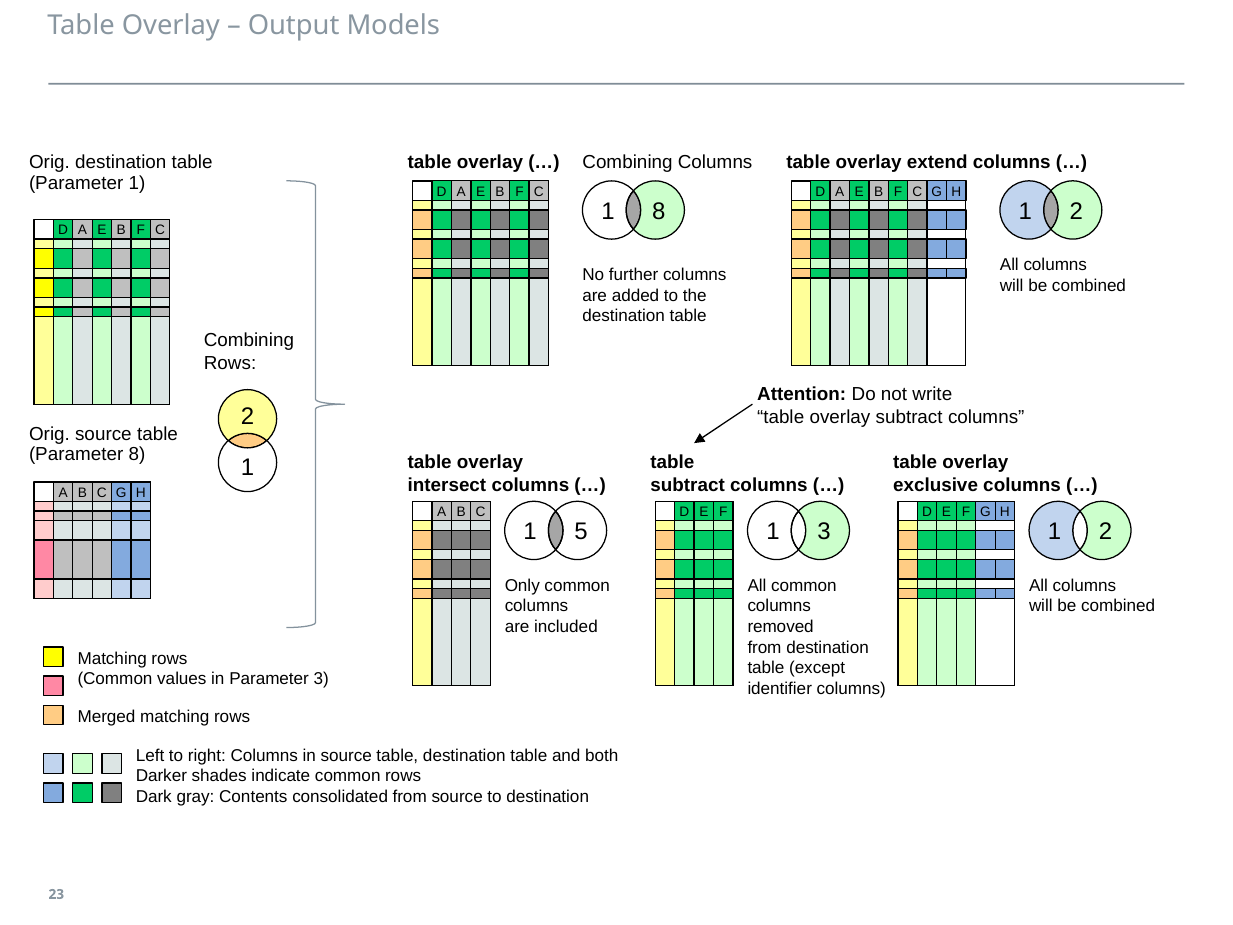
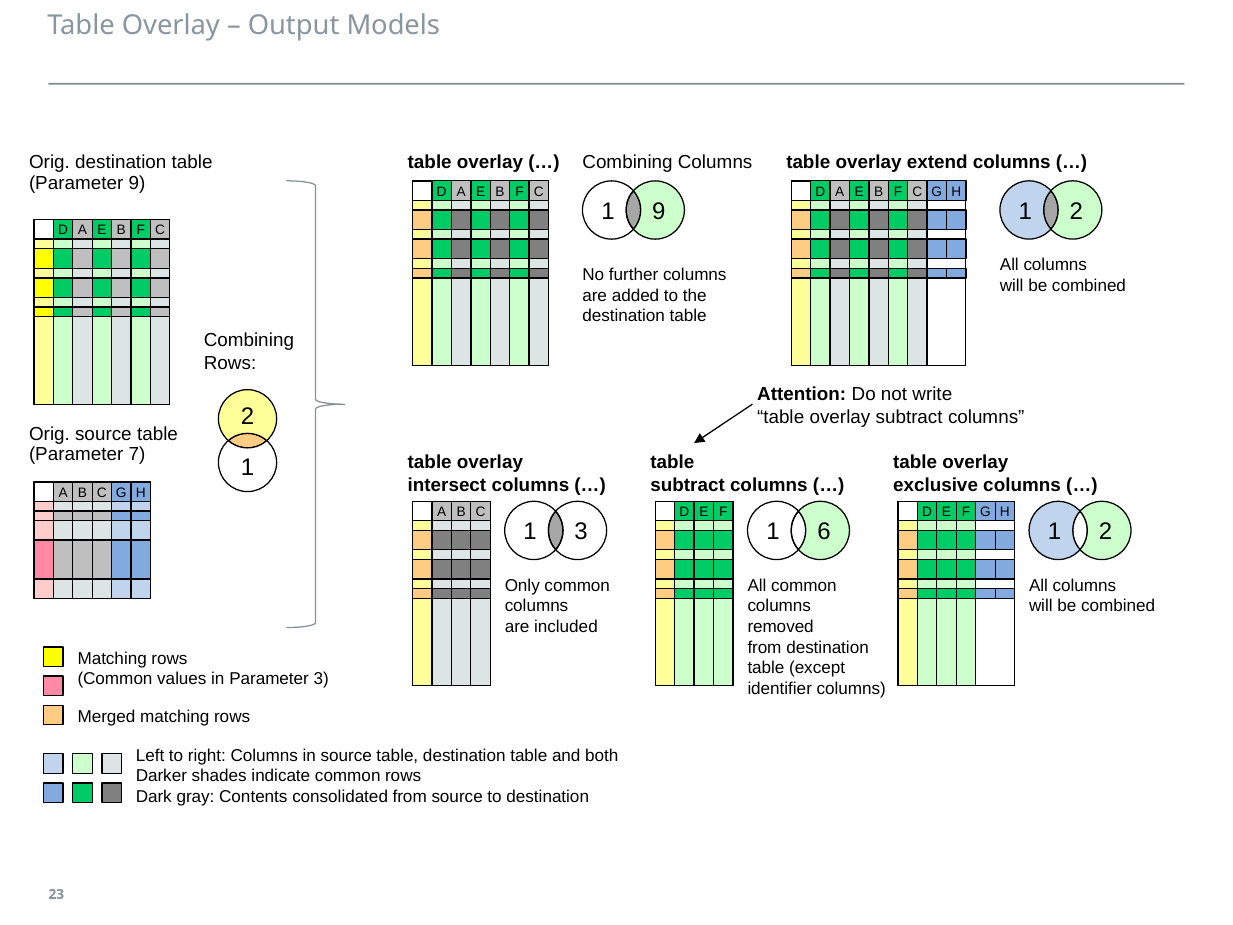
Parameter 1: 1 -> 9
1 8: 8 -> 9
Parameter 8: 8 -> 7
1 5: 5 -> 3
1 3: 3 -> 6
